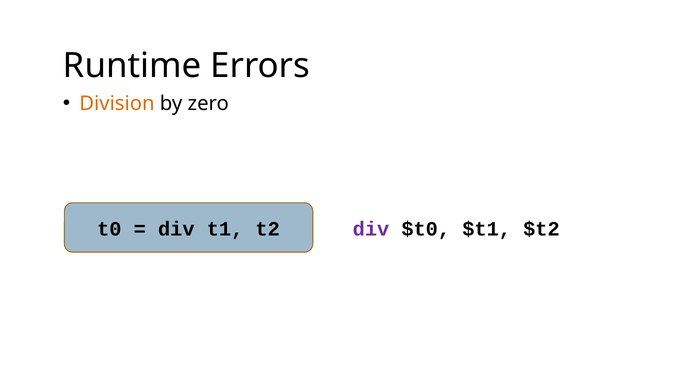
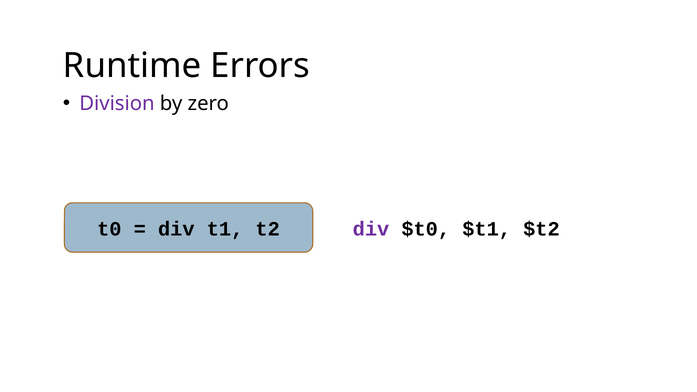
Division colour: orange -> purple
